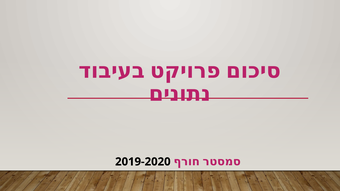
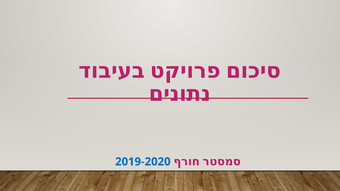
2019-2020 colour: black -> blue
